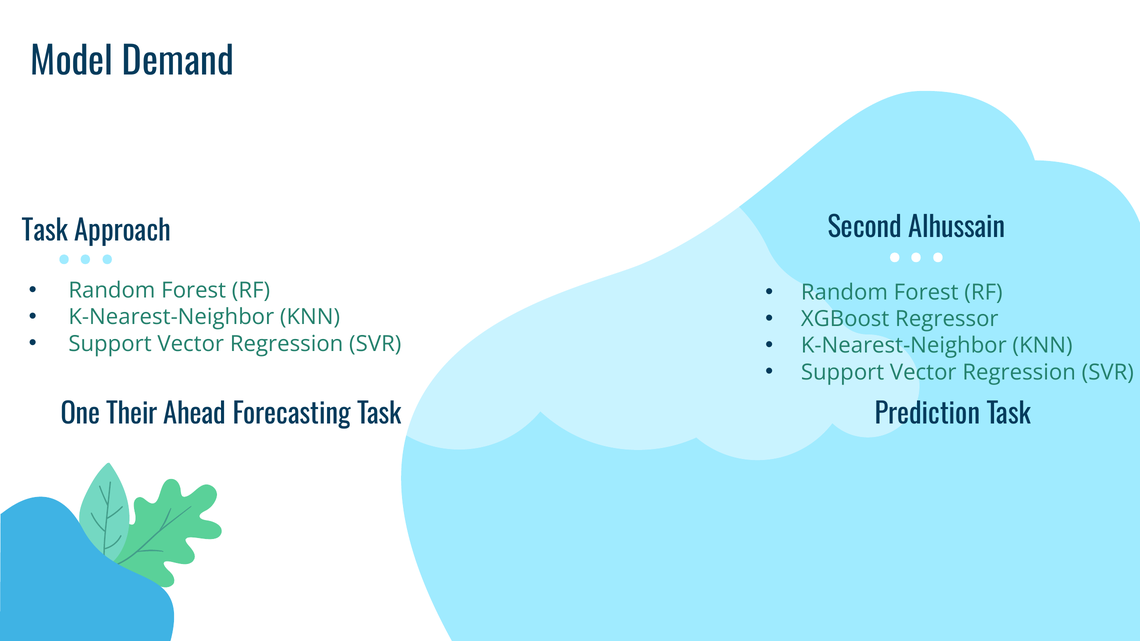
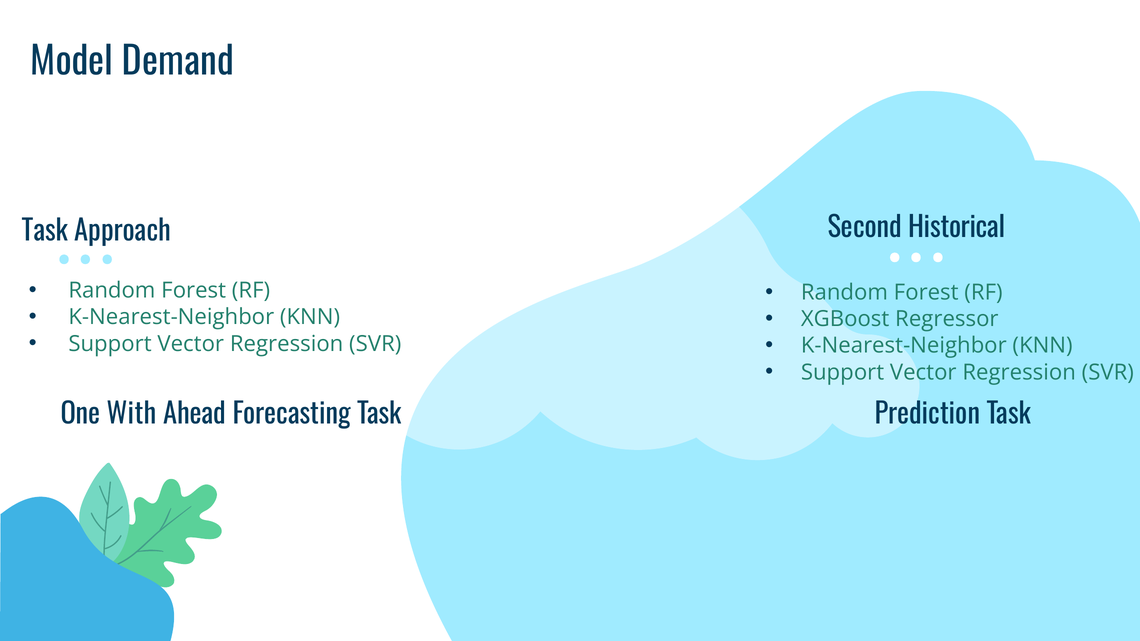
Alhussain: Alhussain -> Historical
Their: Their -> With
